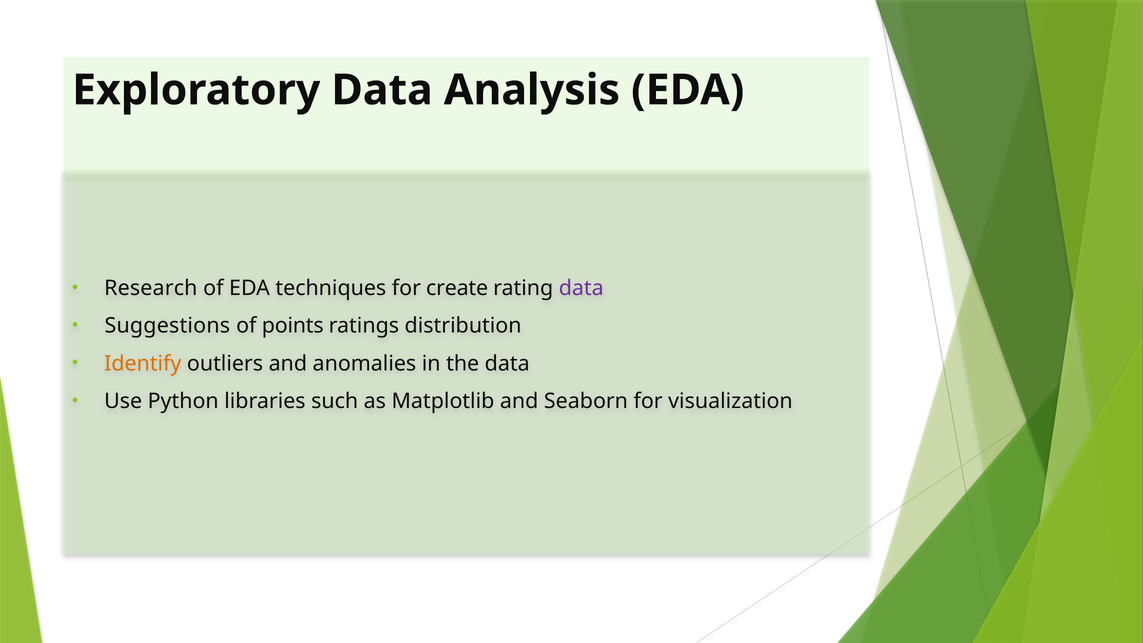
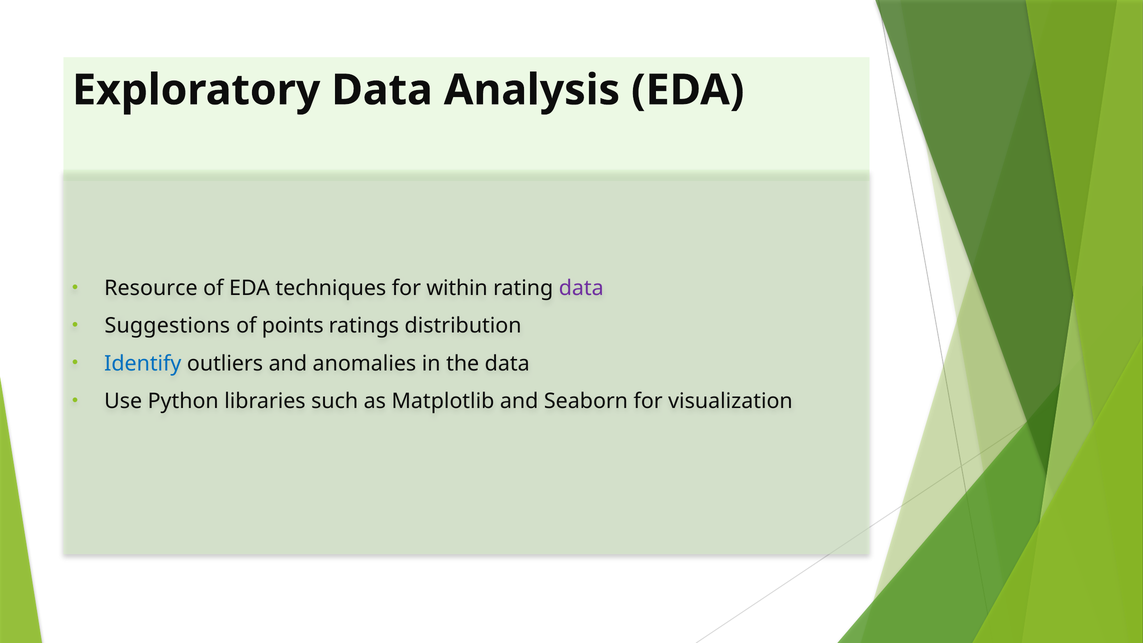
Research: Research -> Resource
create: create -> within
Identify colour: orange -> blue
